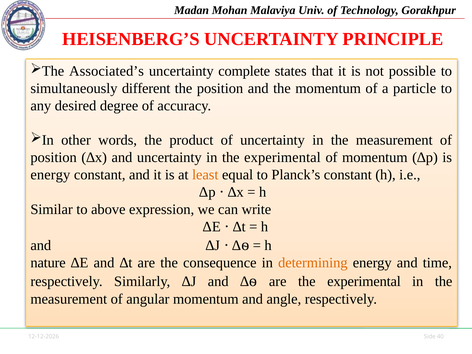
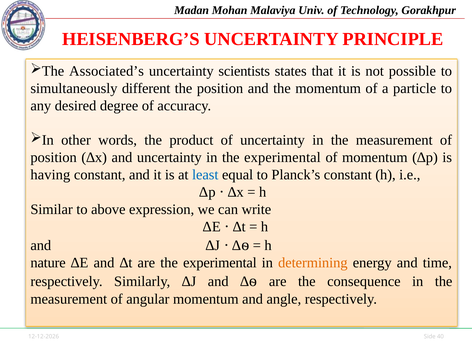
complete: complete -> scientists
energy at (50, 175): energy -> having
least colour: orange -> blue
are the consequence: consequence -> experimental
are the experimental: experimental -> consequence
